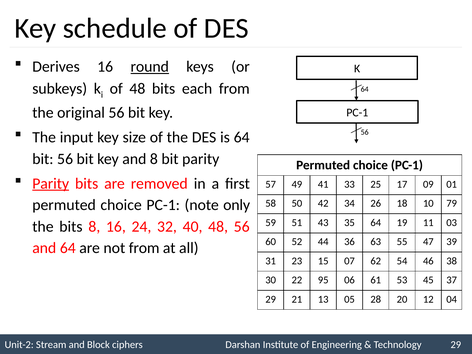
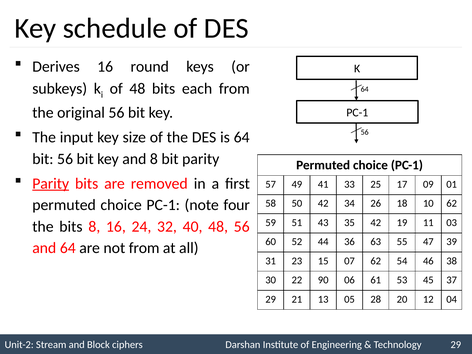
round underline: present -> none
only: only -> four
10 79: 79 -> 62
35 64: 64 -> 42
95: 95 -> 90
